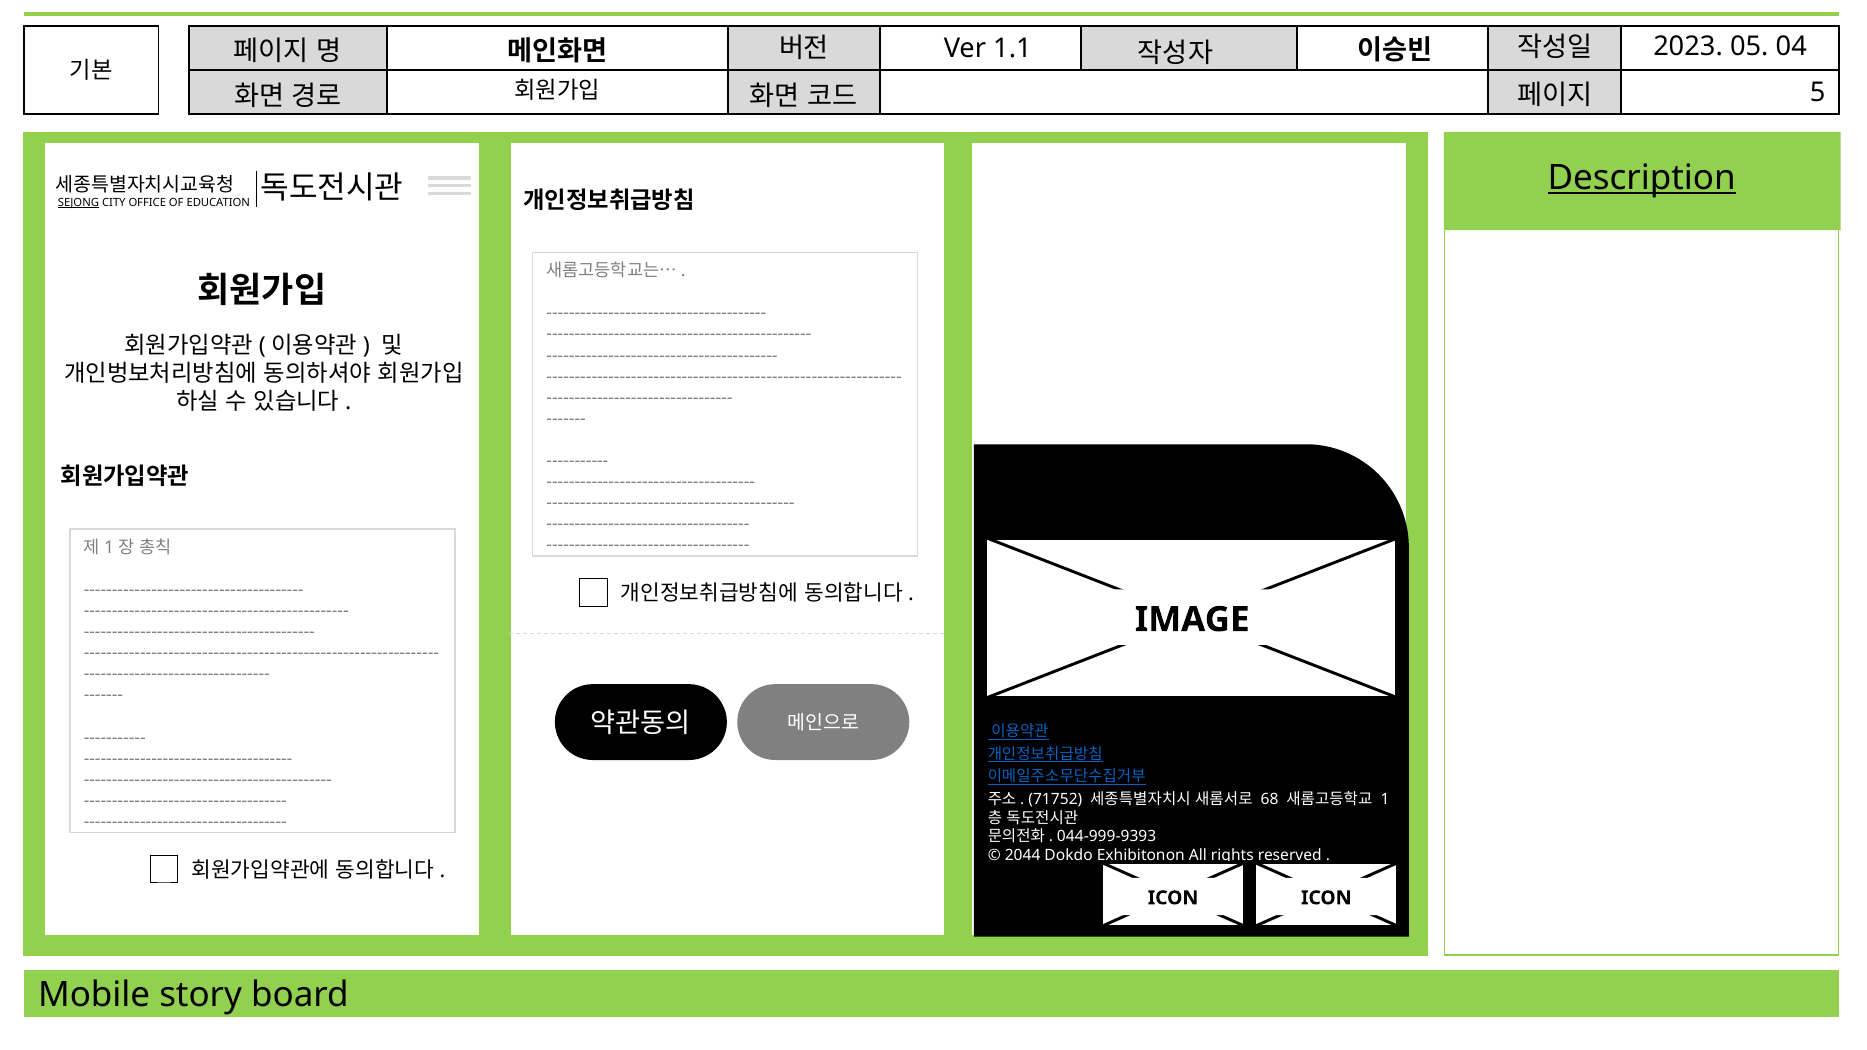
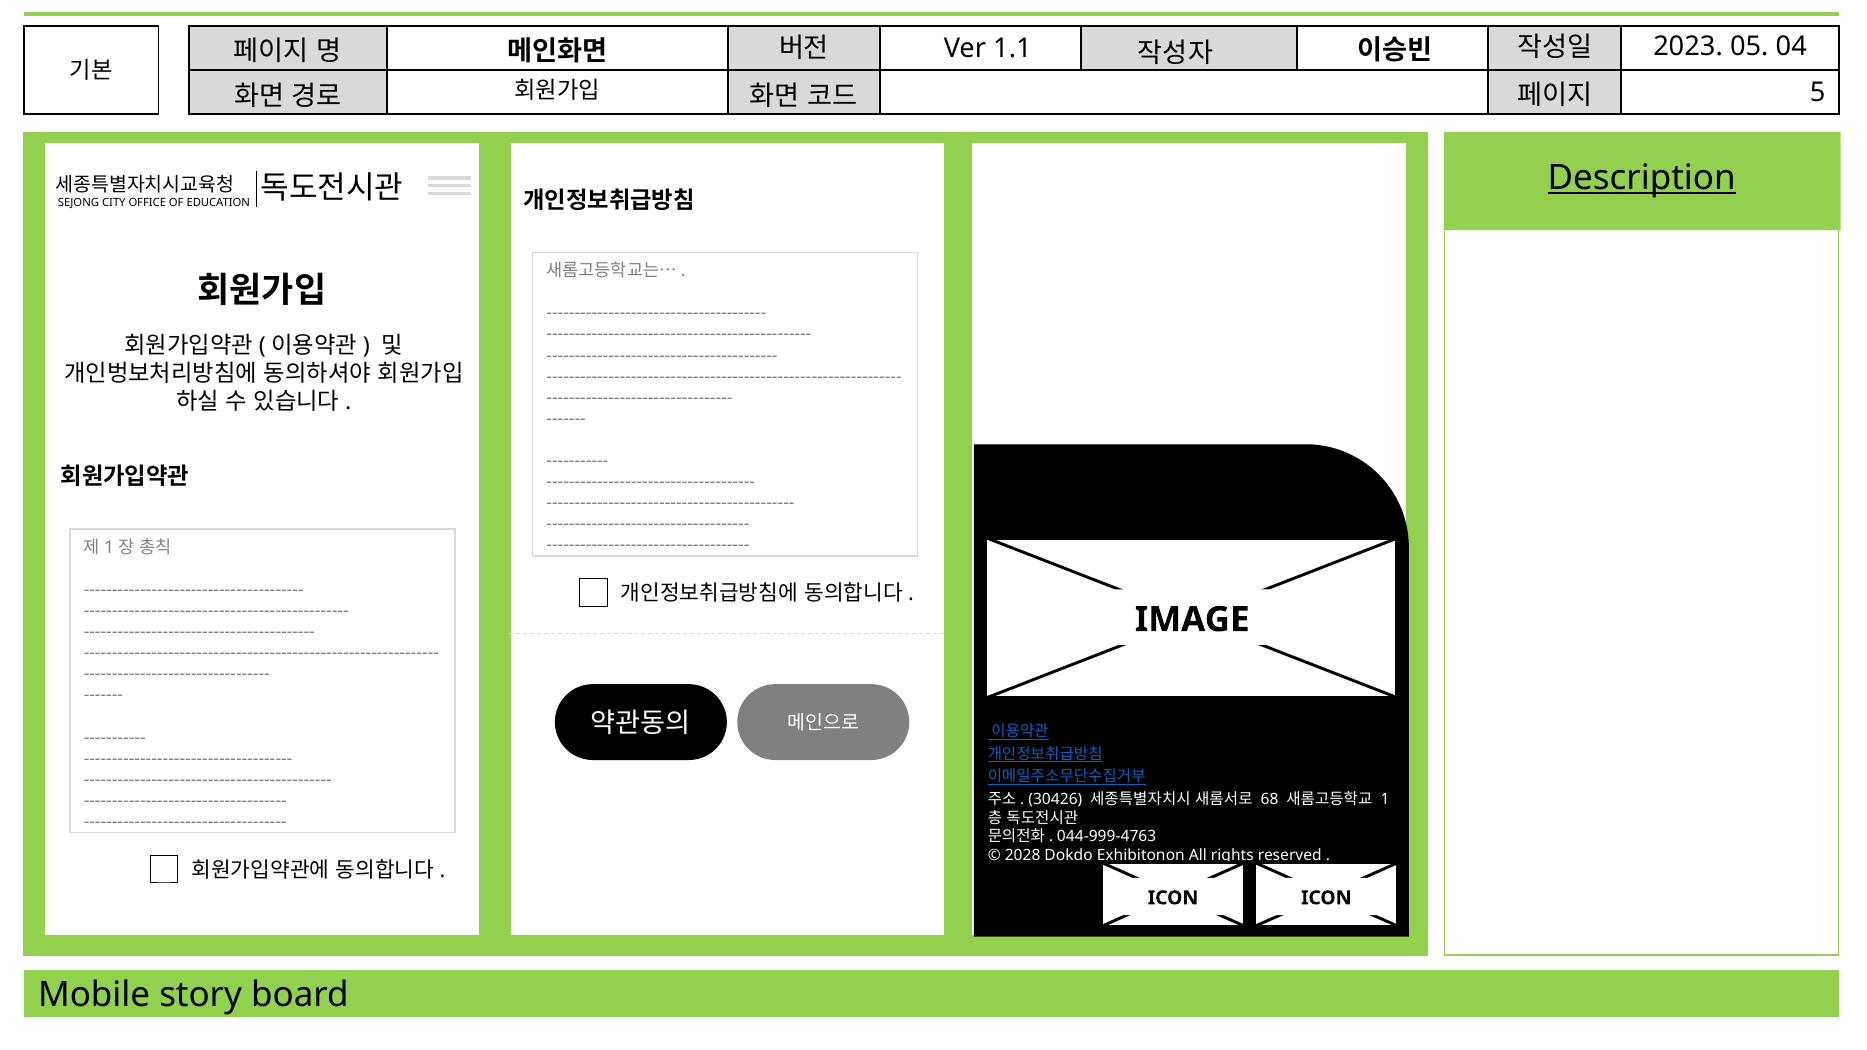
SEJONG underline: present -> none
71752: 71752 -> 30426
044-999-9393: 044-999-9393 -> 044-999-4763
2044: 2044 -> 2028
